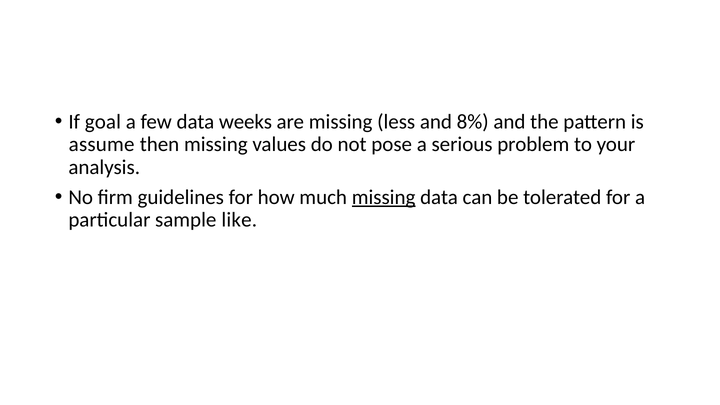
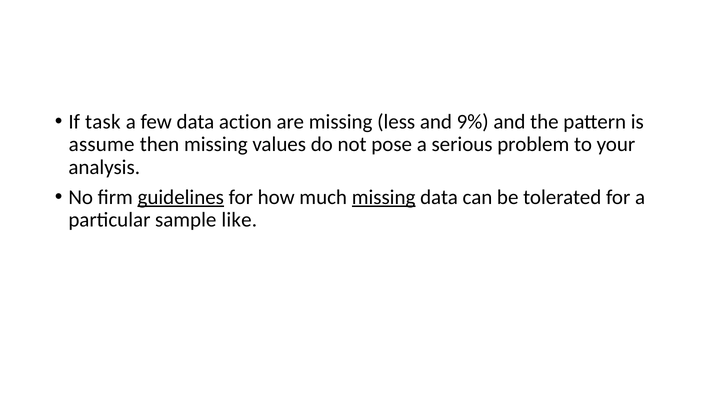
goal: goal -> task
weeks: weeks -> action
8%: 8% -> 9%
guidelines underline: none -> present
